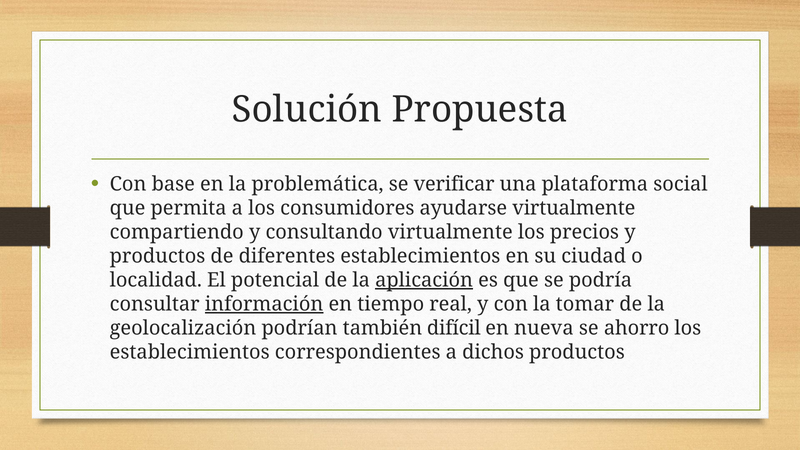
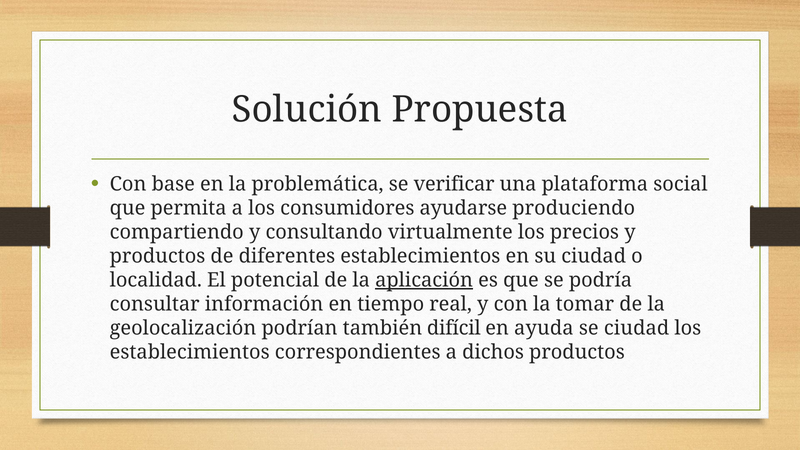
ayudarse virtualmente: virtualmente -> produciendo
información underline: present -> none
nueva: nueva -> ayuda
se ahorro: ahorro -> ciudad
